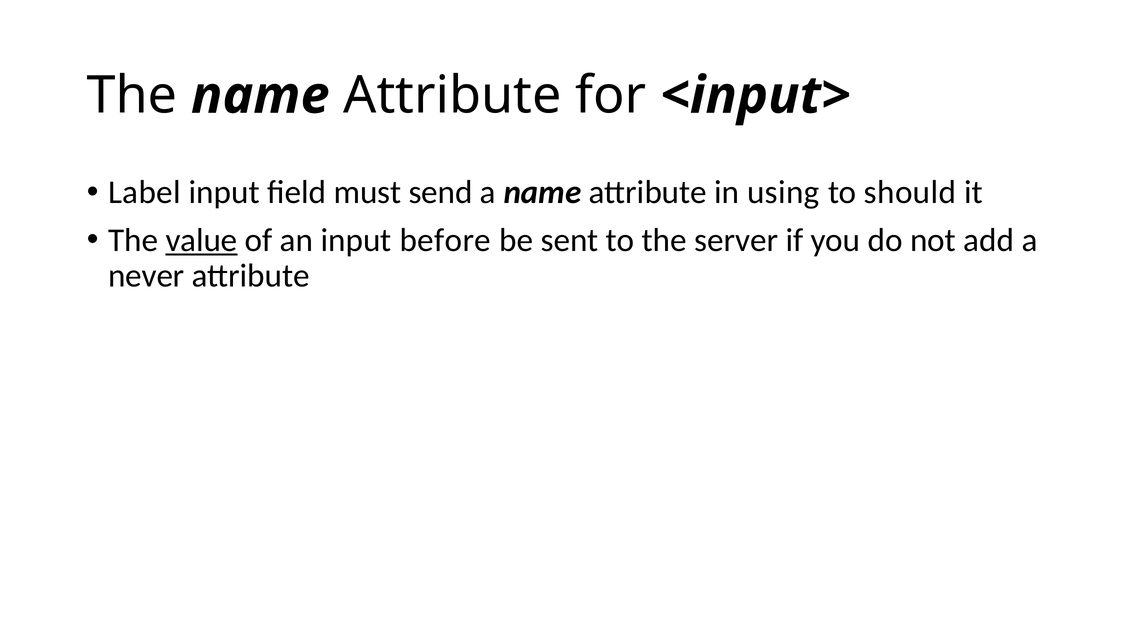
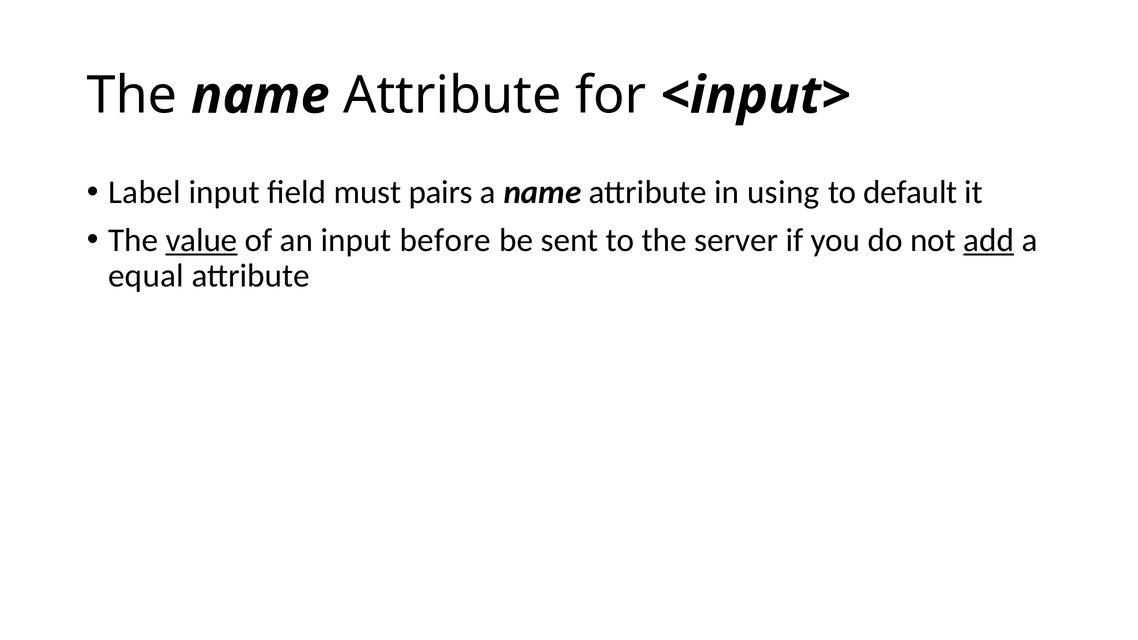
send: send -> pairs
should: should -> default
add underline: none -> present
never: never -> equal
